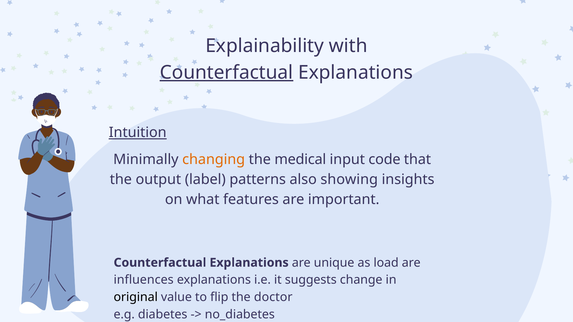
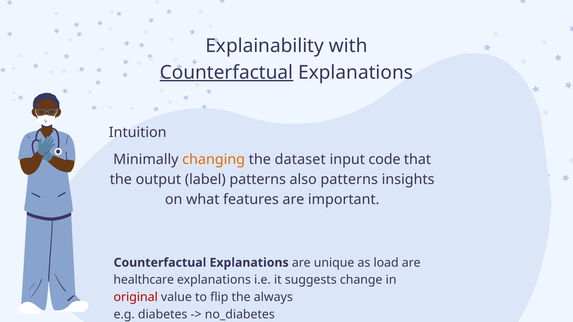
Intuition underline: present -> none
medical: medical -> dataset
also showing: showing -> patterns
influences: influences -> healthcare
original colour: black -> red
doctor: doctor -> always
